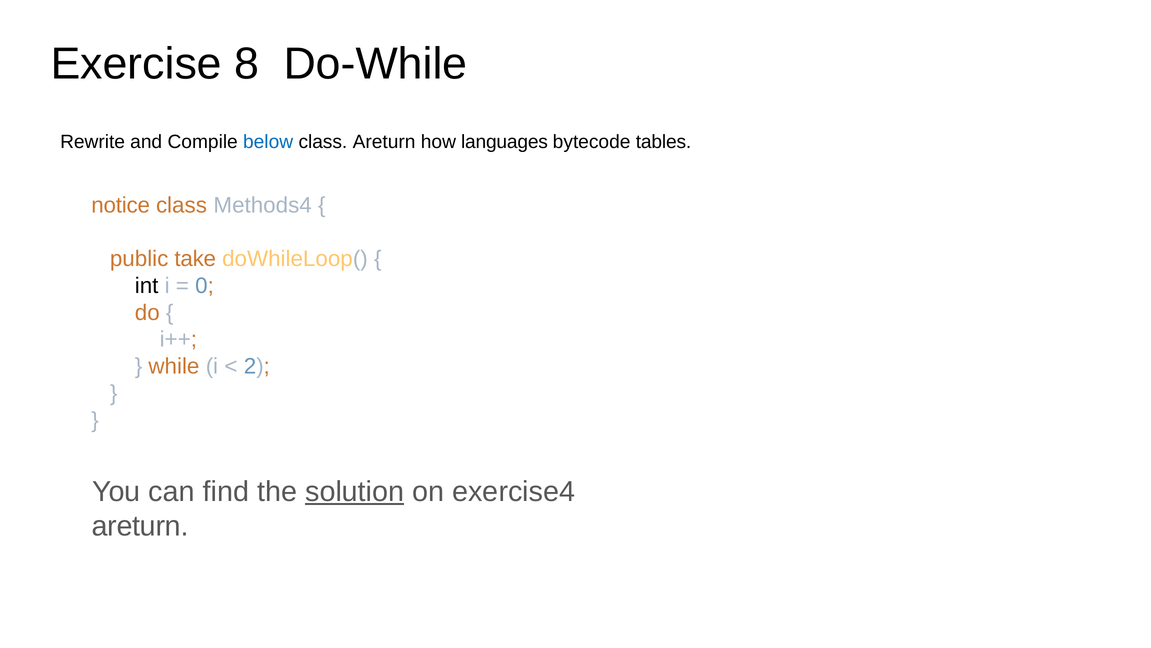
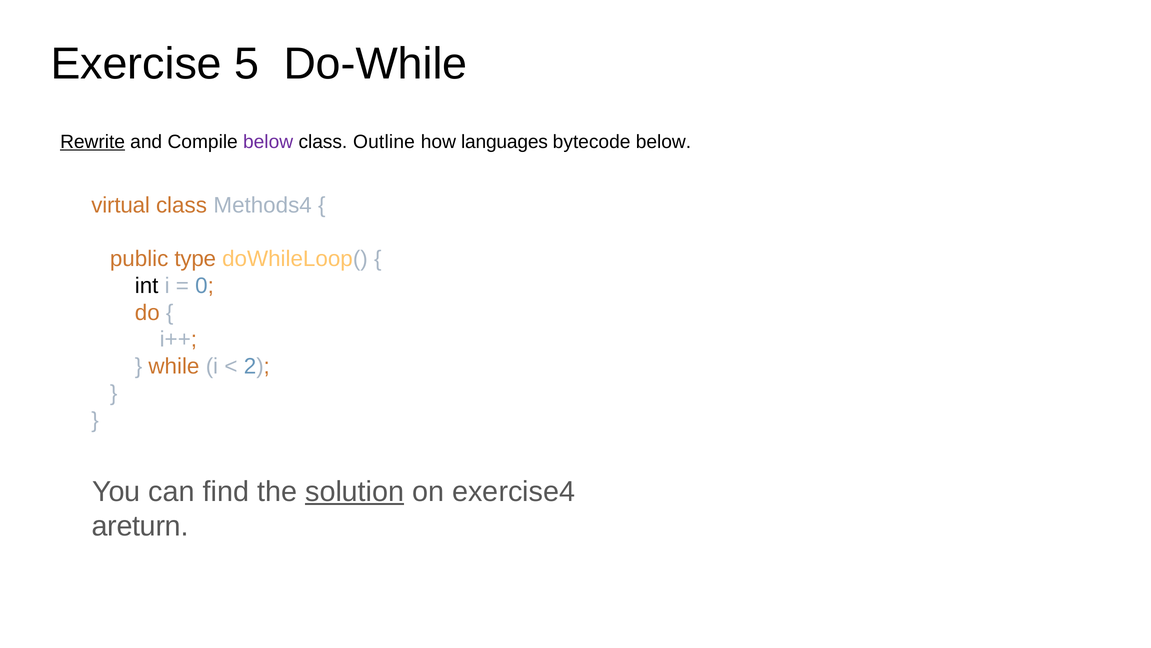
8: 8 -> 5
Rewrite underline: none -> present
below at (268, 142) colour: blue -> purple
class Areturn: Areturn -> Outline
bytecode tables: tables -> below
notice: notice -> virtual
take: take -> type
